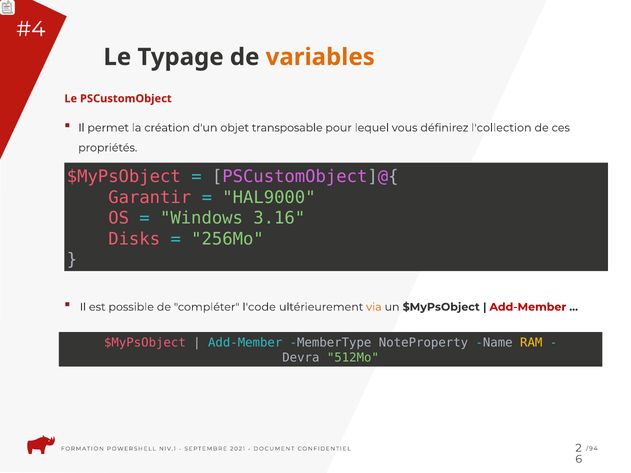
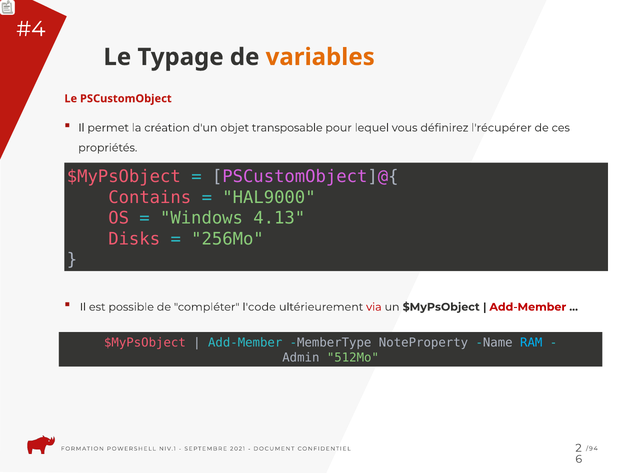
l'collection: l'collection -> l'récupérer
Garantir: Garantir -> Contains
3.16: 3.16 -> 4.13
via colour: orange -> red
RAM colour: yellow -> light blue
Devra: Devra -> Admin
